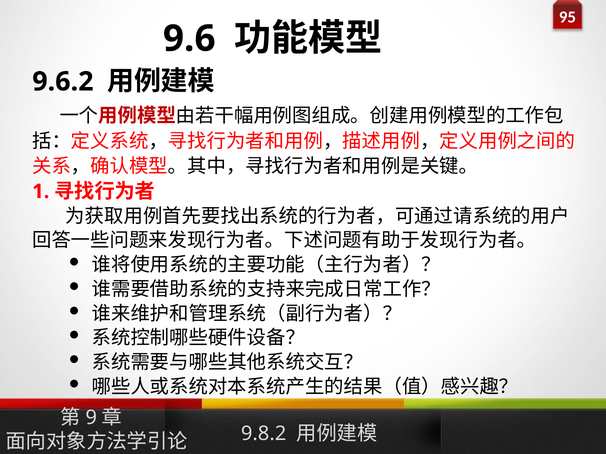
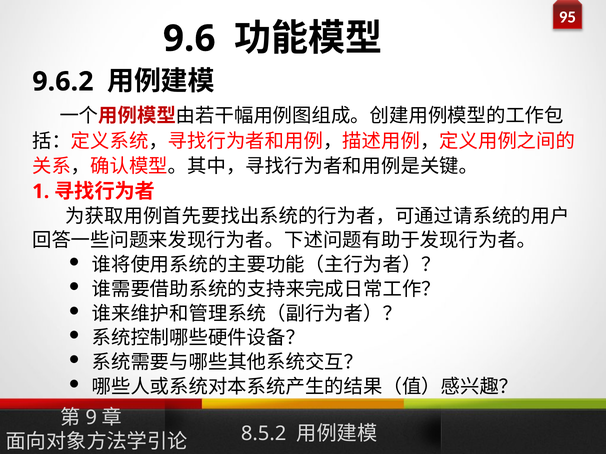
9.8.2: 9.8.2 -> 8.5.2
